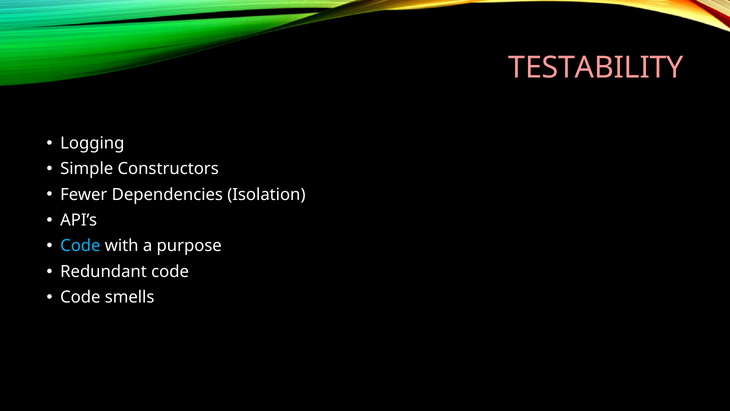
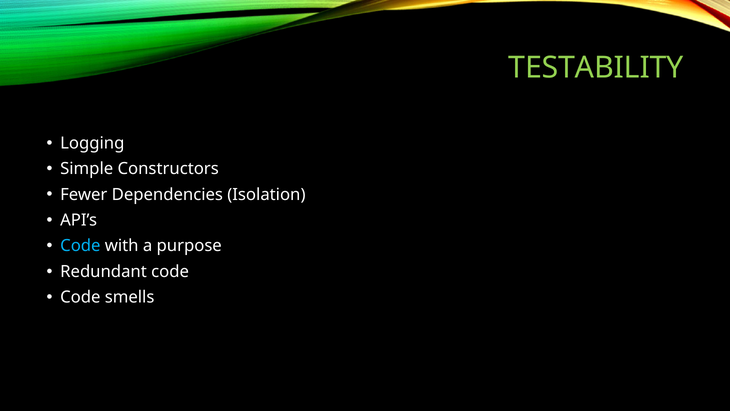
TESTABILITY colour: pink -> light green
